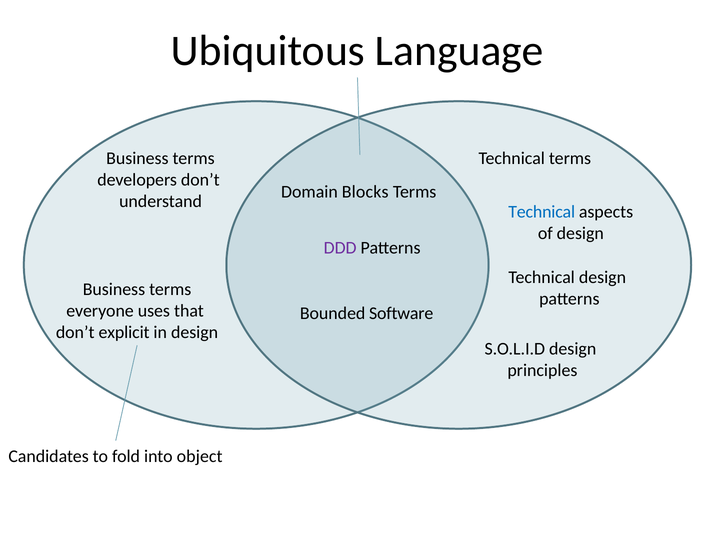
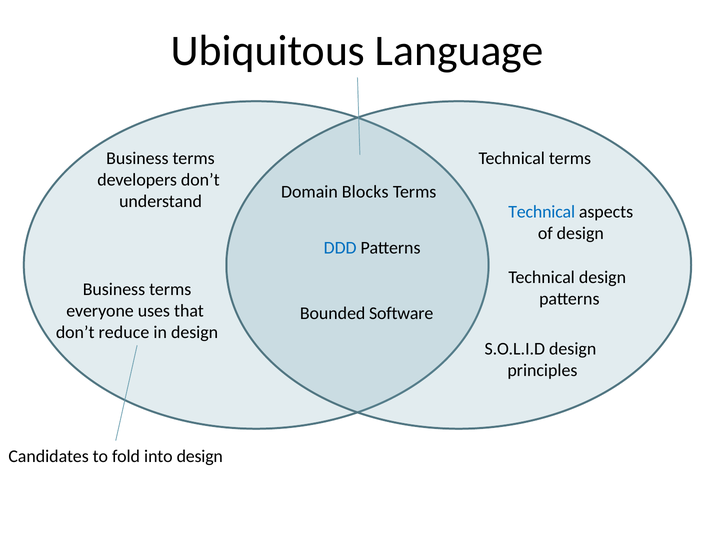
DDD colour: purple -> blue
explicit: explicit -> reduce
into object: object -> design
